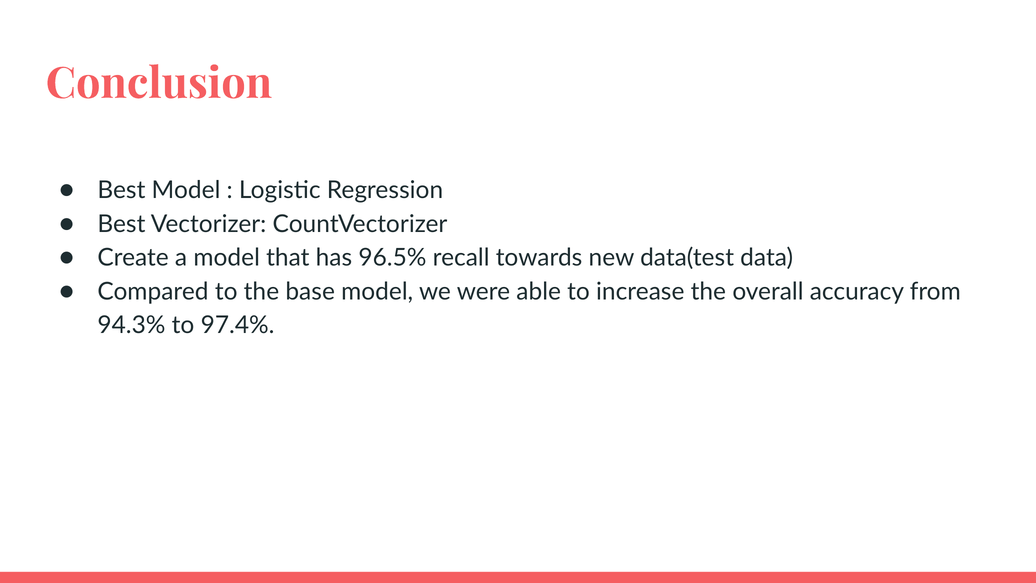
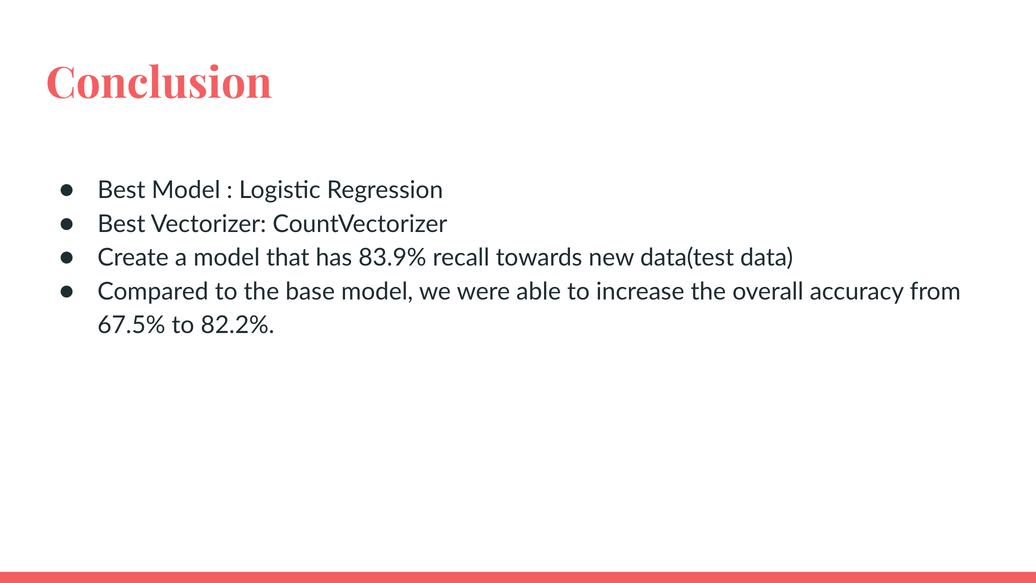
96.5%: 96.5% -> 83.9%
94.3%: 94.3% -> 67.5%
97.4%: 97.4% -> 82.2%
